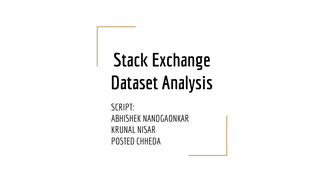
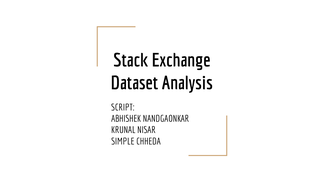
POSTED: POSTED -> SIMPLE
